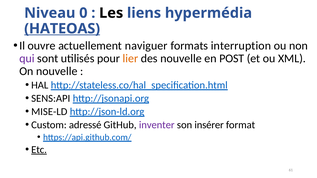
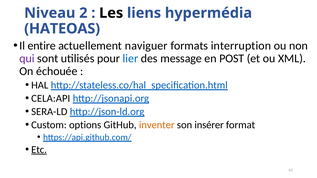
0: 0 -> 2
HATEOAS underline: present -> none
ouvre: ouvre -> entire
lier colour: orange -> blue
des nouvelle: nouvelle -> message
On nouvelle: nouvelle -> échouée
SENS:API: SENS:API -> CELA:API
MISE-LD: MISE-LD -> SERA-LD
adressé: adressé -> options
inventer colour: purple -> orange
